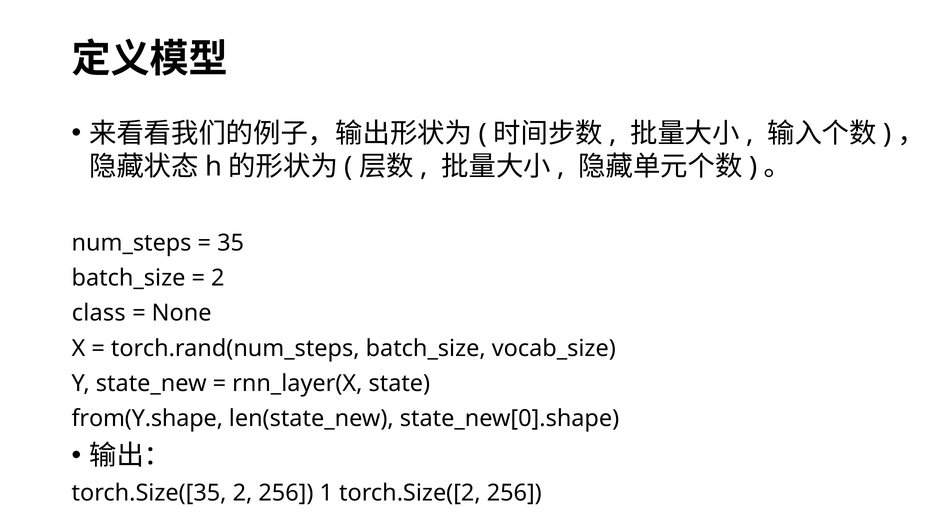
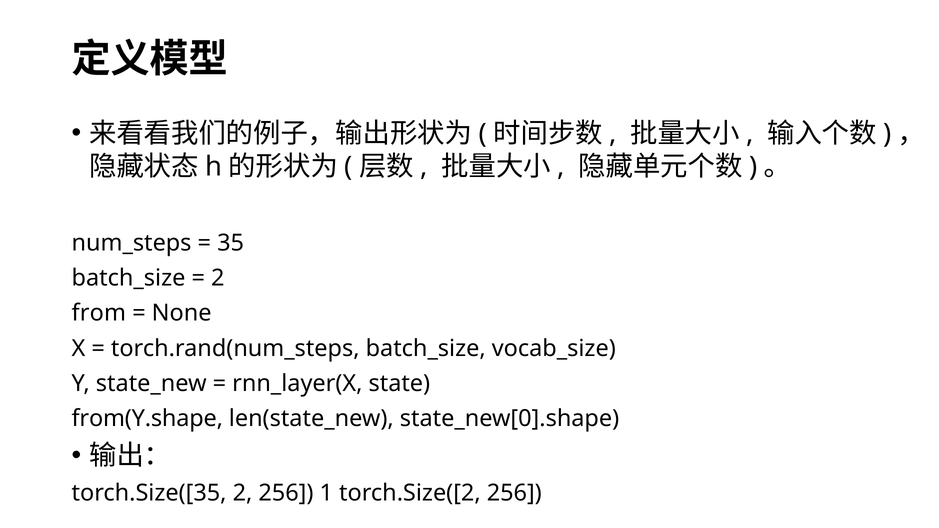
class: class -> from
